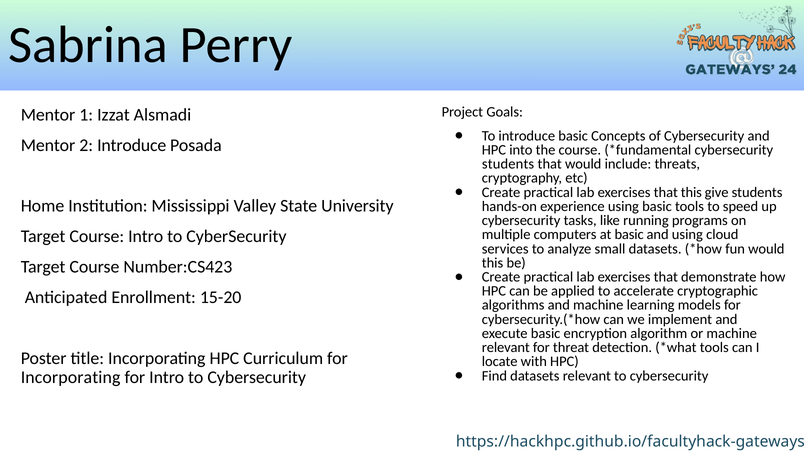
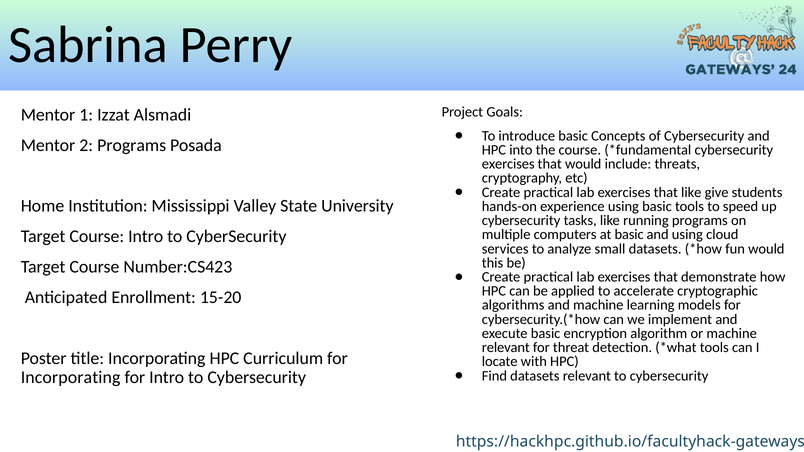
2 Introduce: Introduce -> Programs
students at (508, 164): students -> exercises
that this: this -> like
